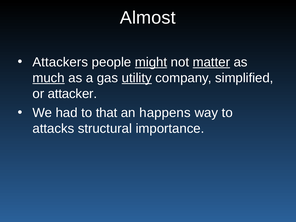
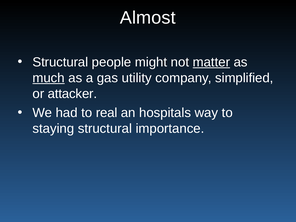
Attackers at (60, 62): Attackers -> Structural
might underline: present -> none
utility underline: present -> none
that: that -> real
happens: happens -> hospitals
attacks: attacks -> staying
